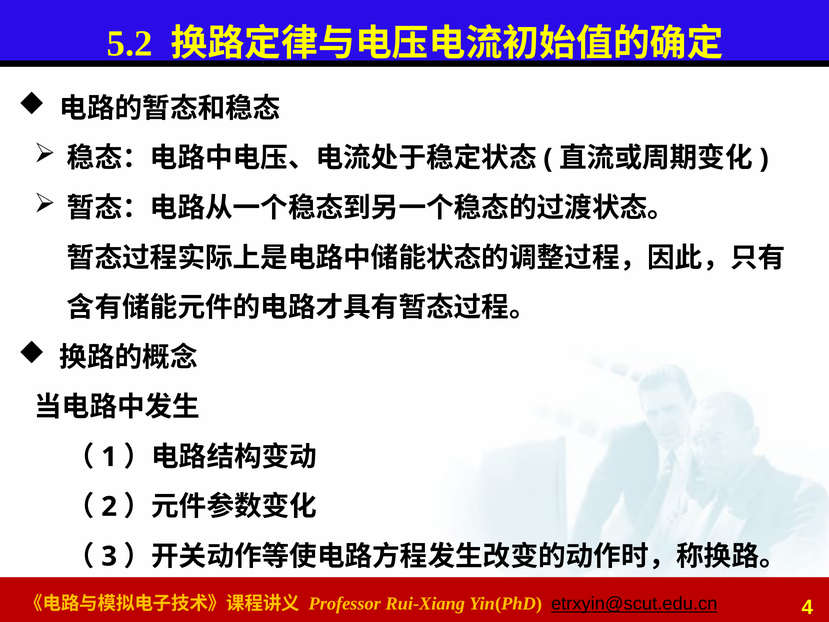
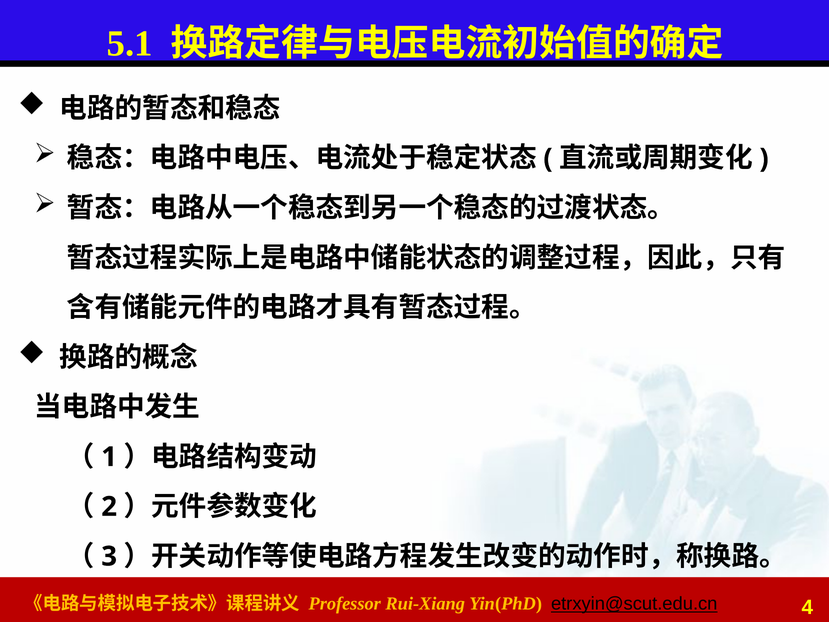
5.2: 5.2 -> 5.1
